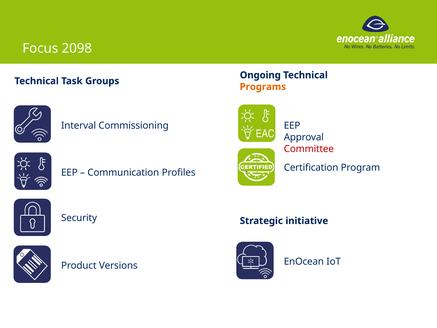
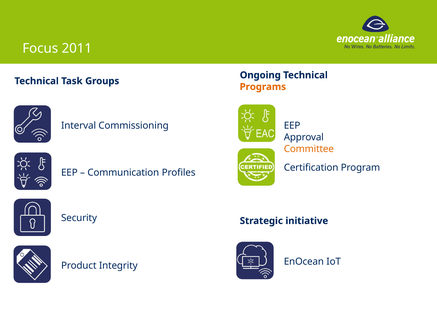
2098: 2098 -> 2011
Committee colour: red -> orange
Versions: Versions -> Integrity
